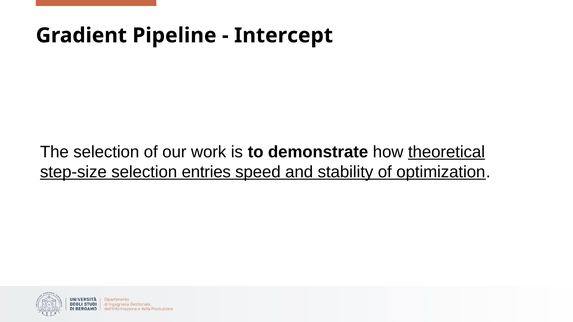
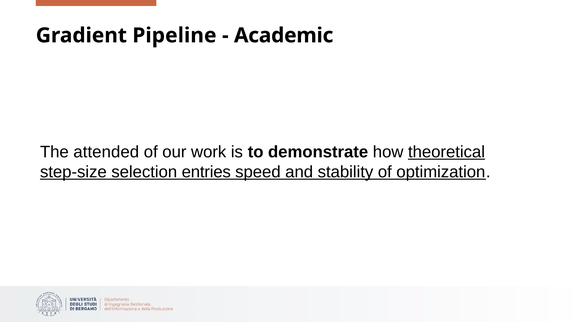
Intercept: Intercept -> Academic
The selection: selection -> attended
